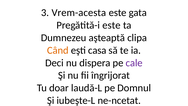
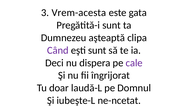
Pregătită-i este: este -> sunt
Când colour: orange -> purple
eşti casa: casa -> sunt
